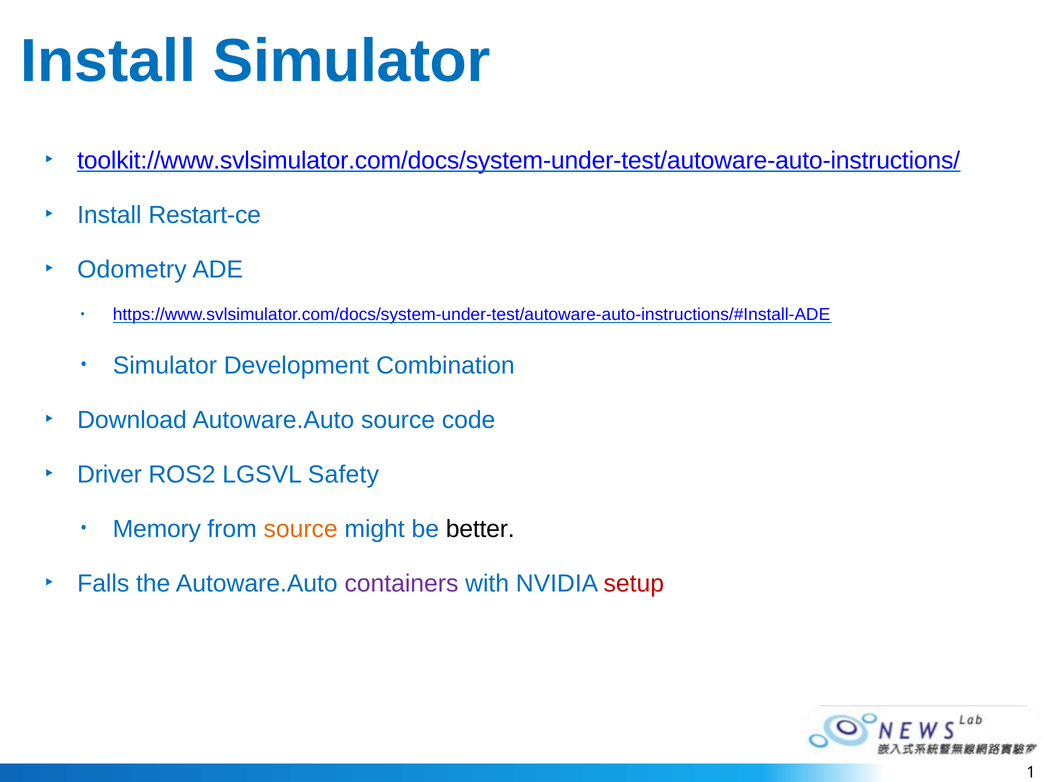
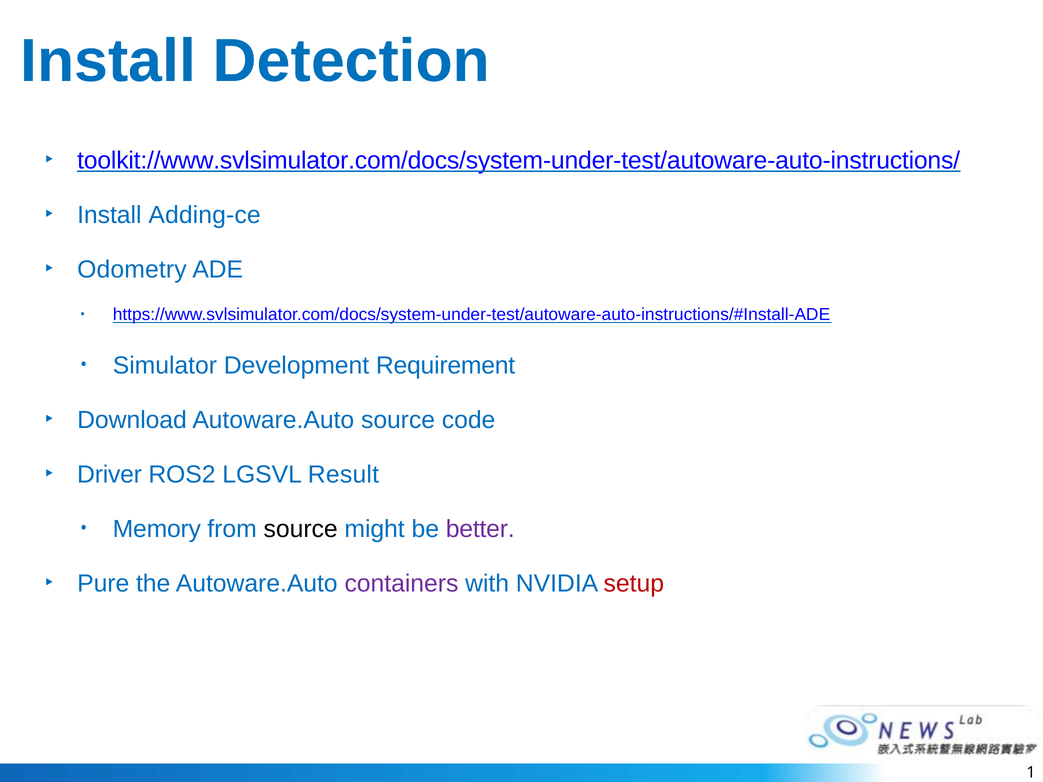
Install Simulator: Simulator -> Detection
Restart-ce: Restart-ce -> Adding-ce
Combination: Combination -> Requirement
Safety: Safety -> Result
source at (301, 529) colour: orange -> black
better colour: black -> purple
Falls: Falls -> Pure
